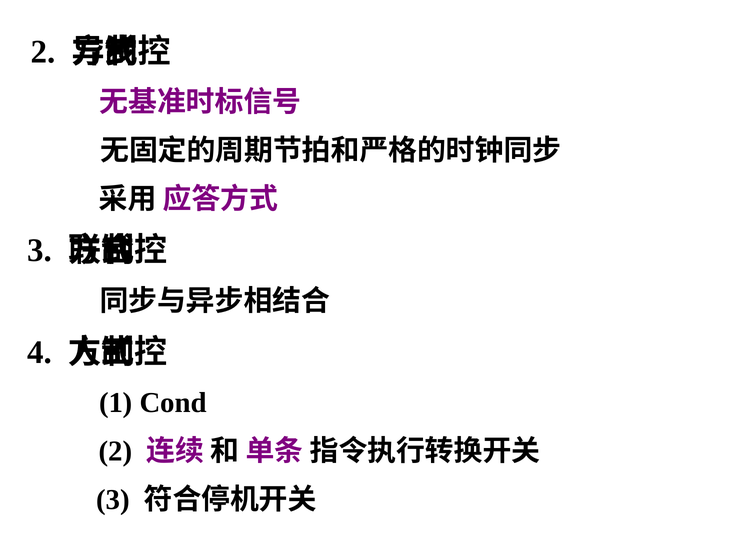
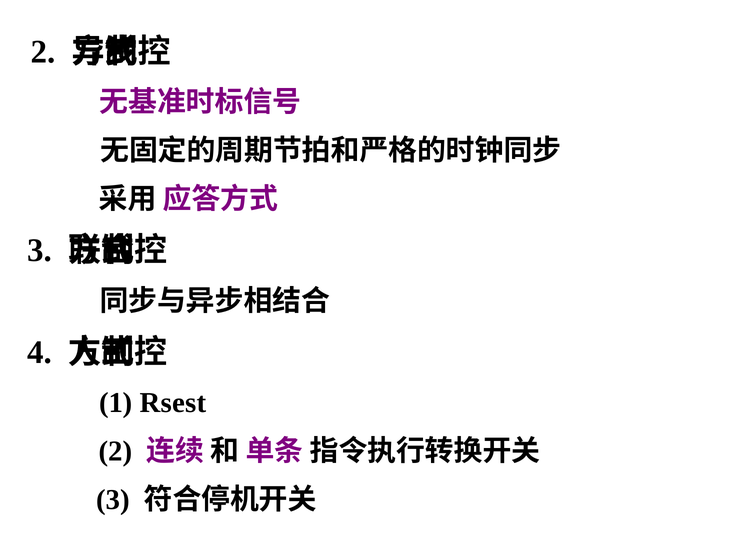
Cond: Cond -> Rsest
